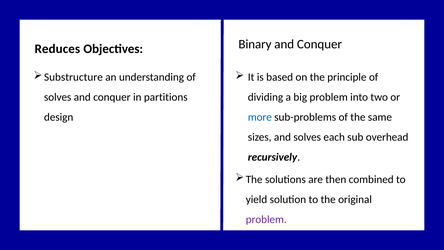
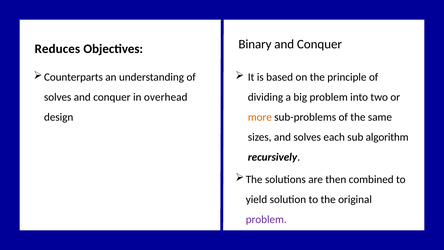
Substructure: Substructure -> Counterparts
partitions: partitions -> overhead
more colour: blue -> orange
overhead: overhead -> algorithm
